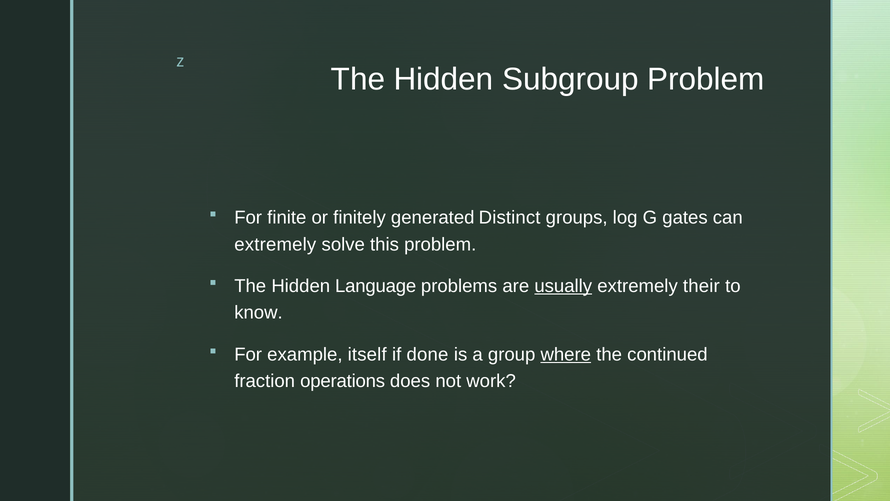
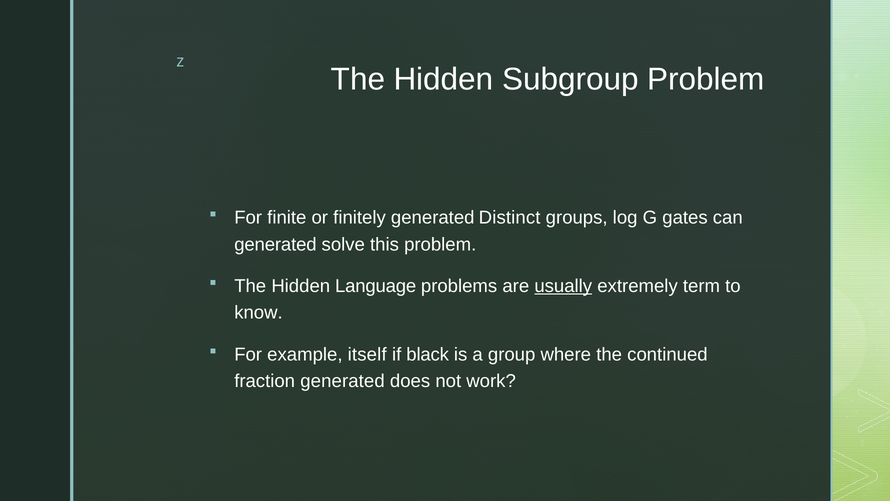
extremely at (275, 244): extremely -> generated
their: their -> term
done: done -> black
where underline: present -> none
fraction operations: operations -> generated
